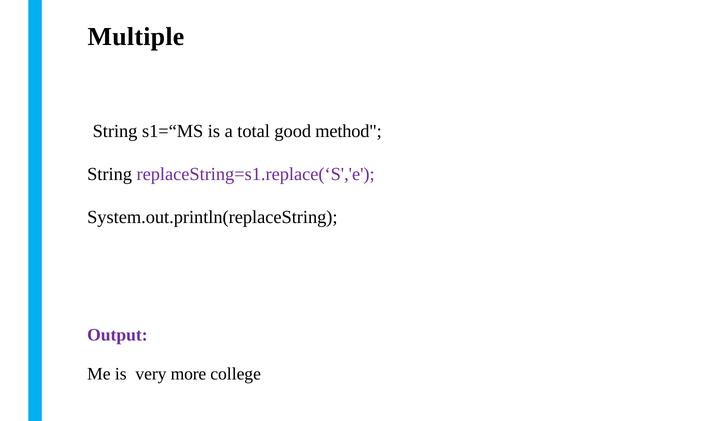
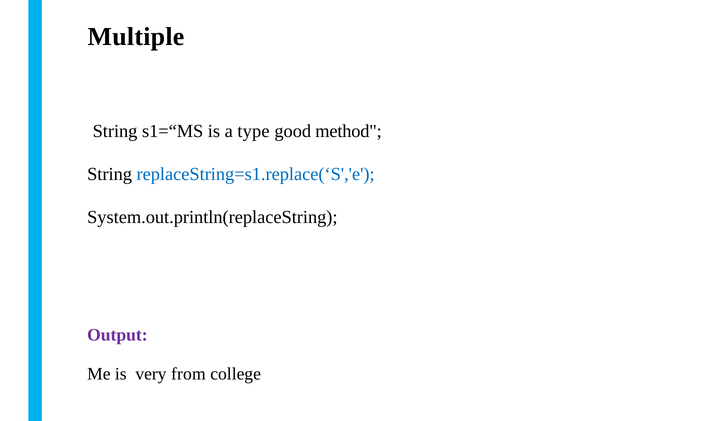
total: total -> type
replaceString=s1.replace(‘S','e colour: purple -> blue
more: more -> from
